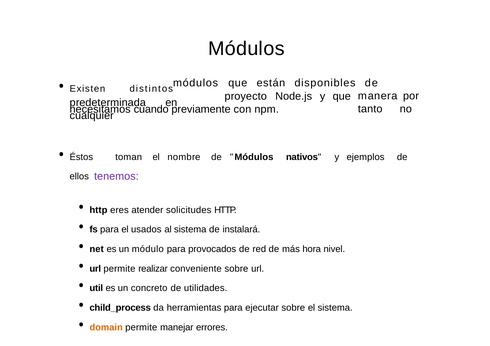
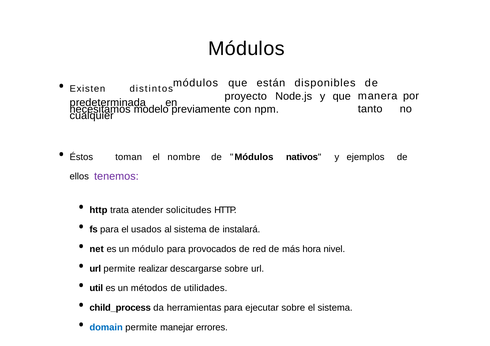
cuando: cuando -> modelo
eres: eres -> trata
conveniente: conveniente -> descargarse
concreto: concreto -> métodos
domain colour: orange -> blue
